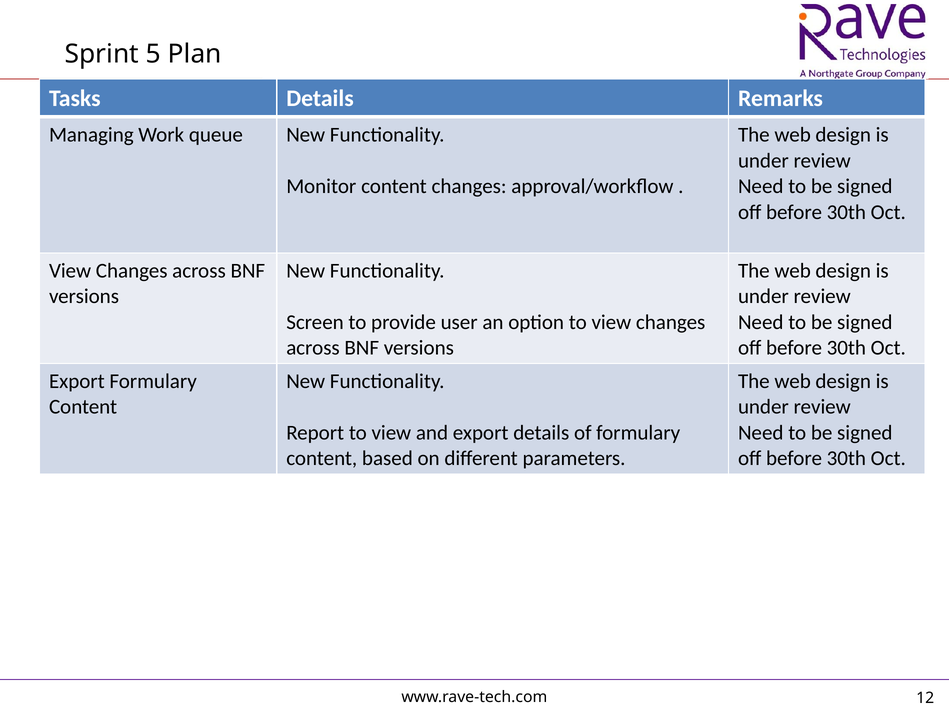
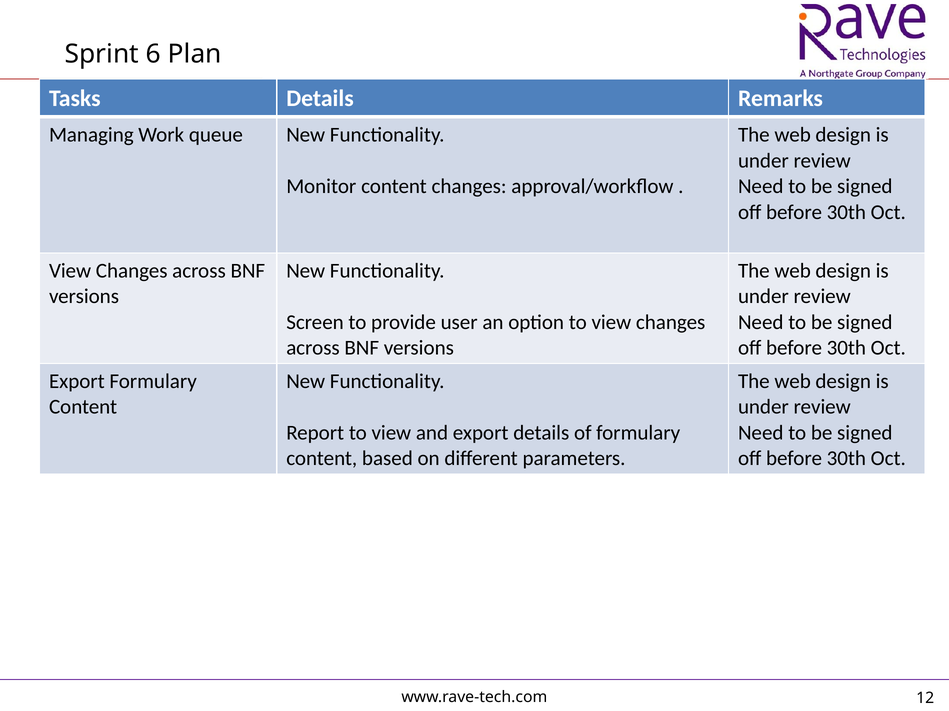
5: 5 -> 6
